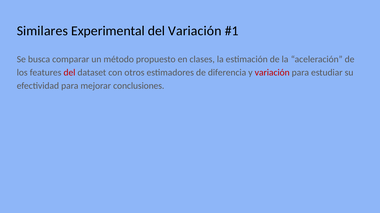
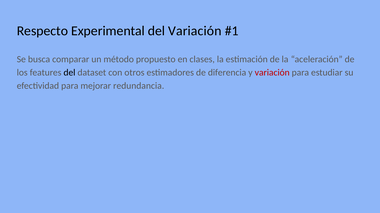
Similares: Similares -> Respecto
del at (69, 73) colour: red -> black
conclusiones: conclusiones -> redundancia
